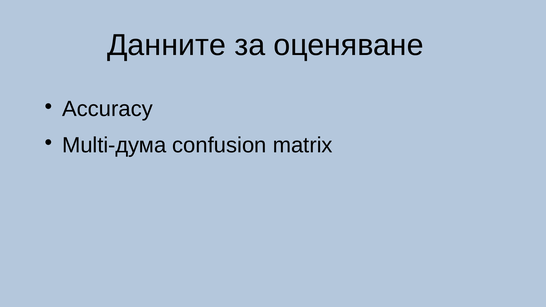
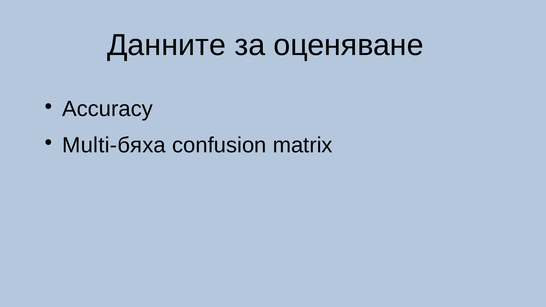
Multi-дума: Multi-дума -> Multi-бяха
